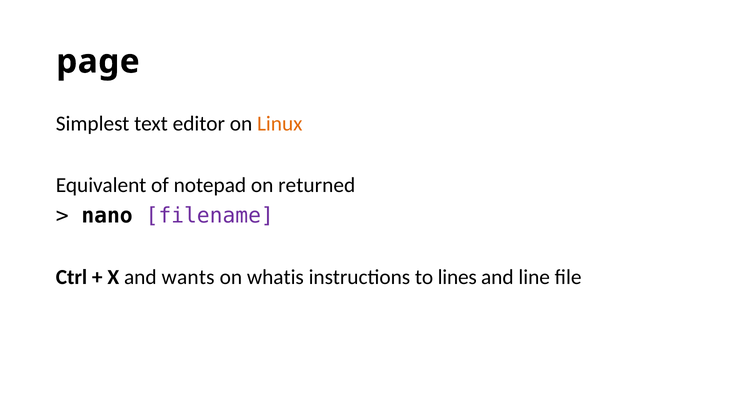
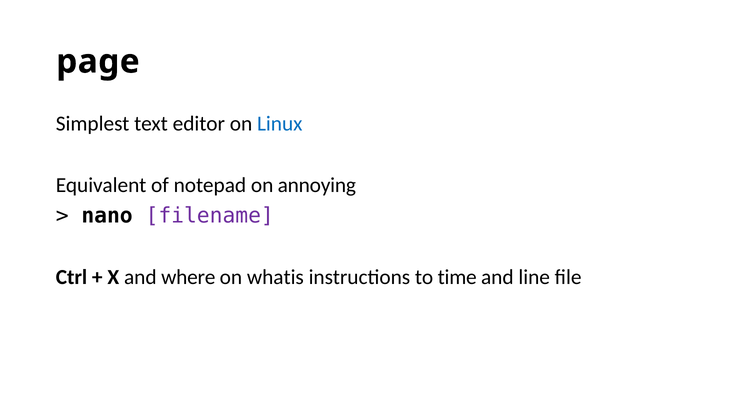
Linux colour: orange -> blue
returned: returned -> annoying
wants: wants -> where
lines: lines -> time
